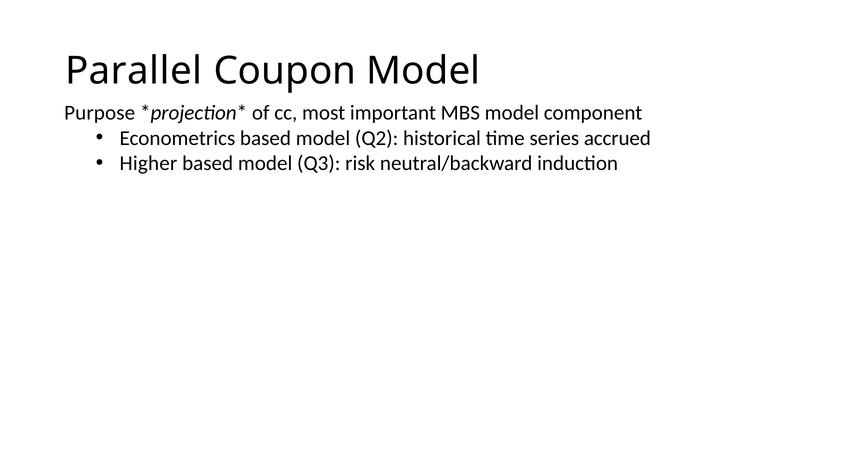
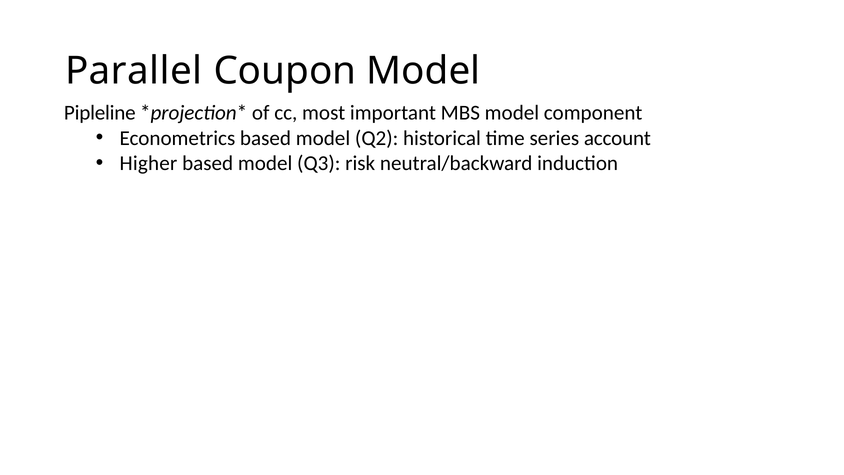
Purpose: Purpose -> Pipleline
accrued: accrued -> account
